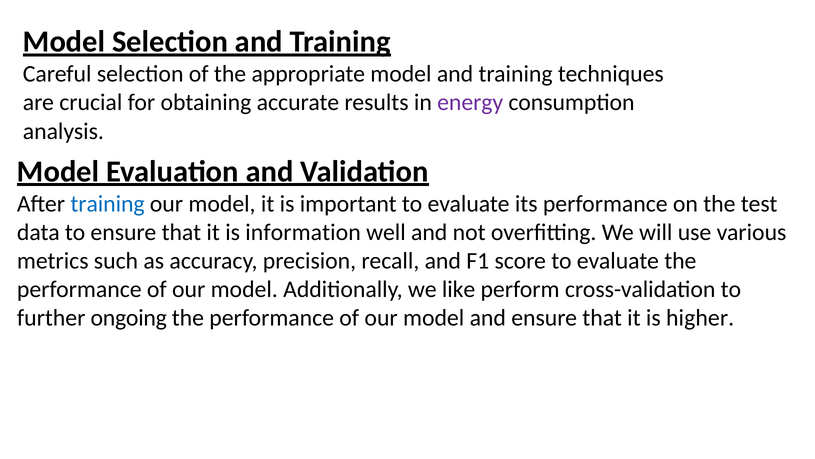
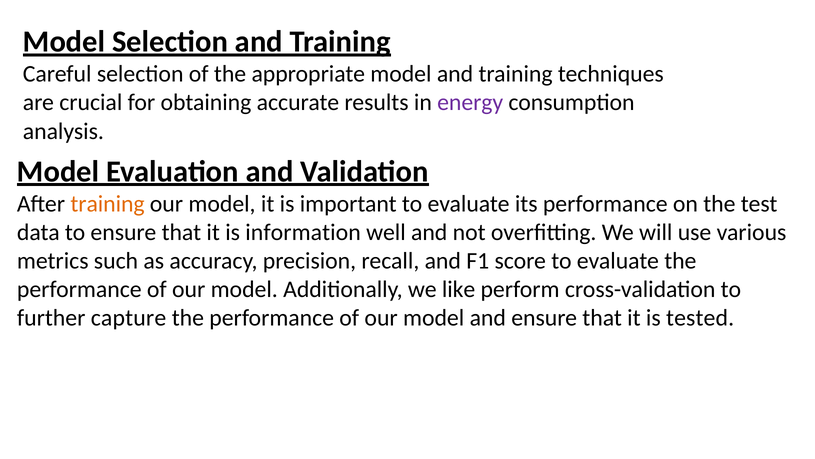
training at (108, 203) colour: blue -> orange
ongoing: ongoing -> capture
higher: higher -> tested
